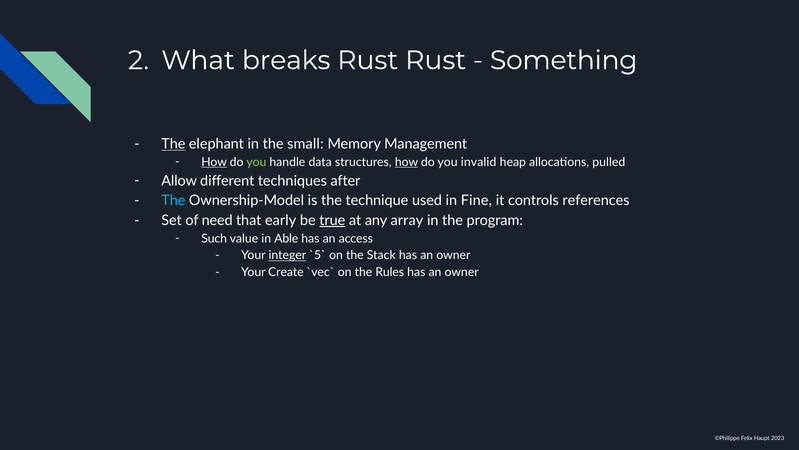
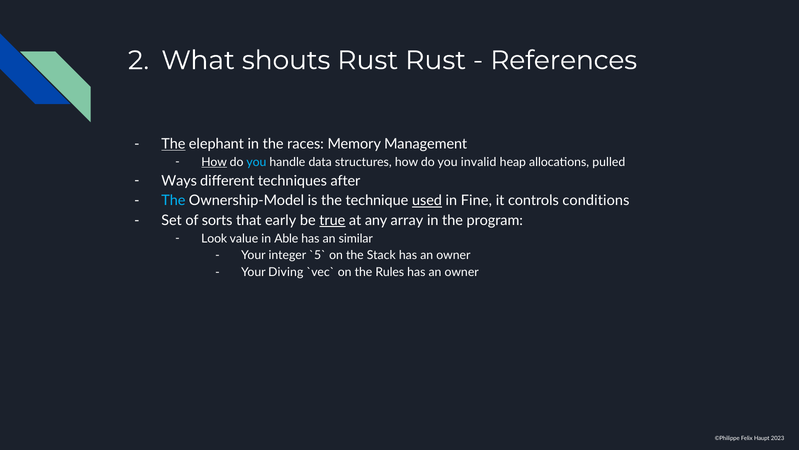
breaks: breaks -> shouts
Something: Something -> References
small: small -> races
you at (256, 162) colour: light green -> light blue
how at (407, 162) underline: present -> none
Allow: Allow -> Ways
used underline: none -> present
references: references -> conditions
need: need -> sorts
Such: Such -> Look
access: access -> similar
integer underline: present -> none
Create: Create -> Diving
